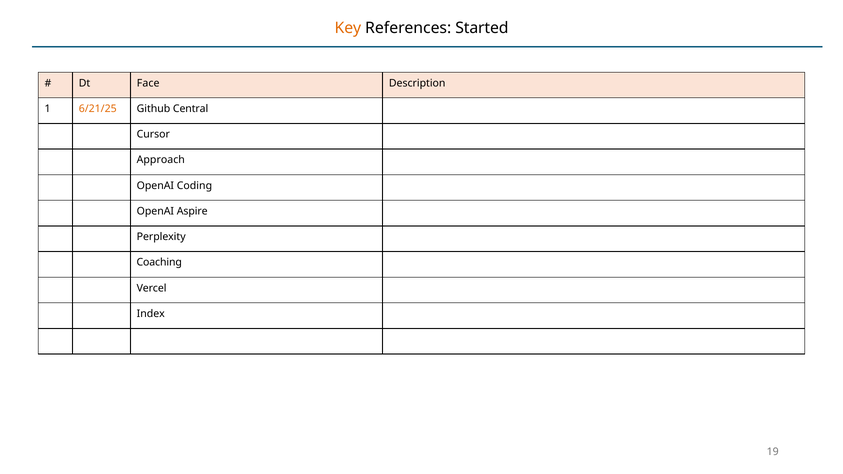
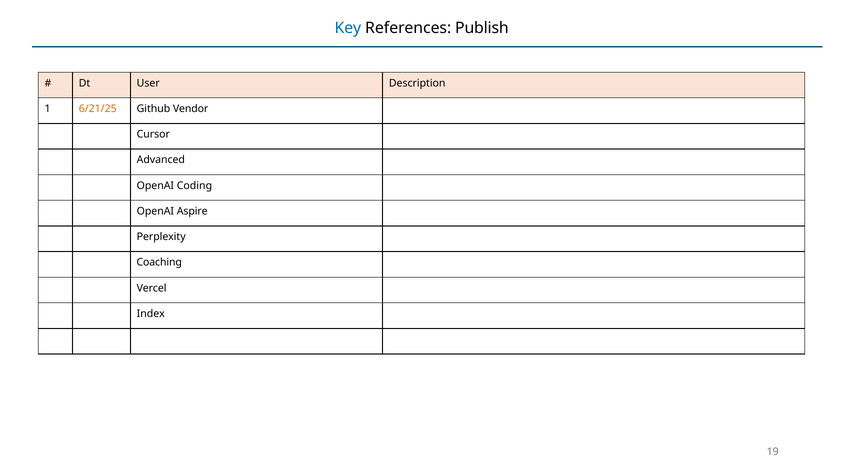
Key colour: orange -> blue
Started: Started -> Publish
Face: Face -> User
Central: Central -> Vendor
Approach: Approach -> Advanced
